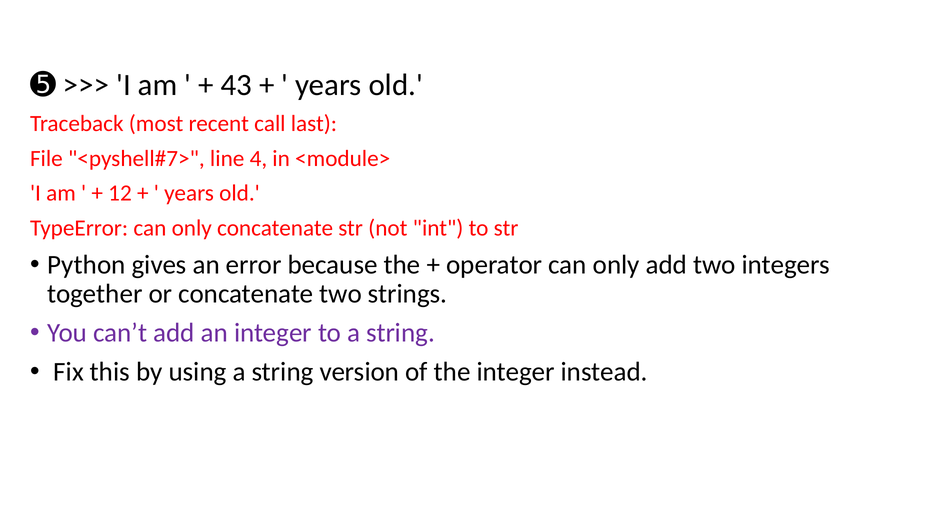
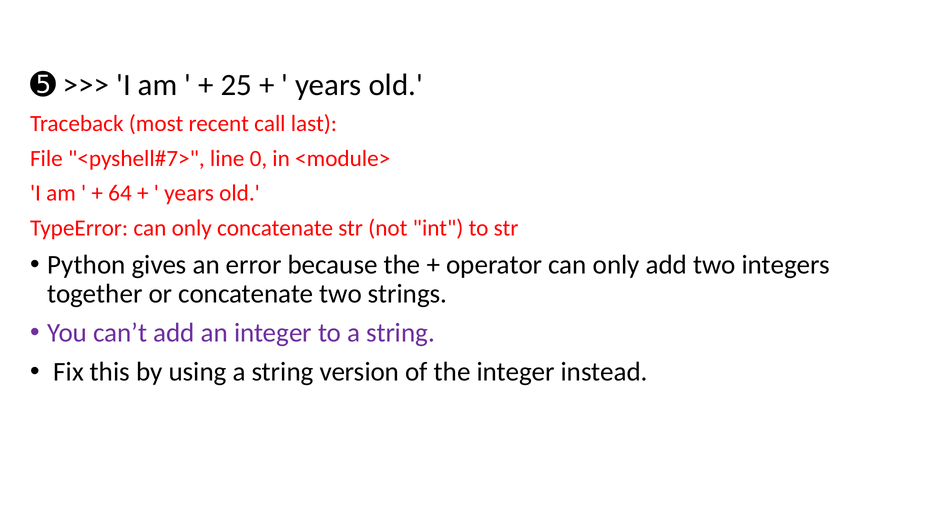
43: 43 -> 25
4: 4 -> 0
12: 12 -> 64
